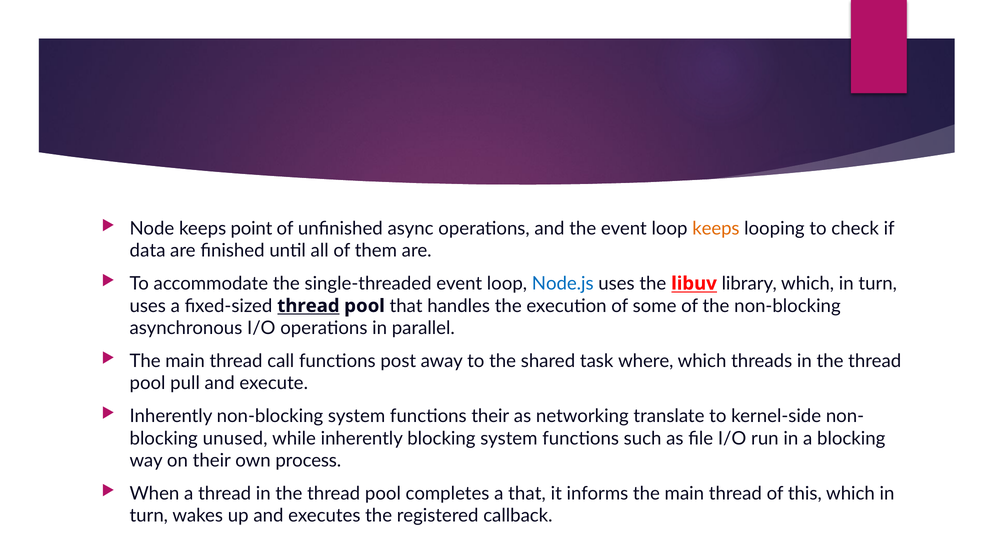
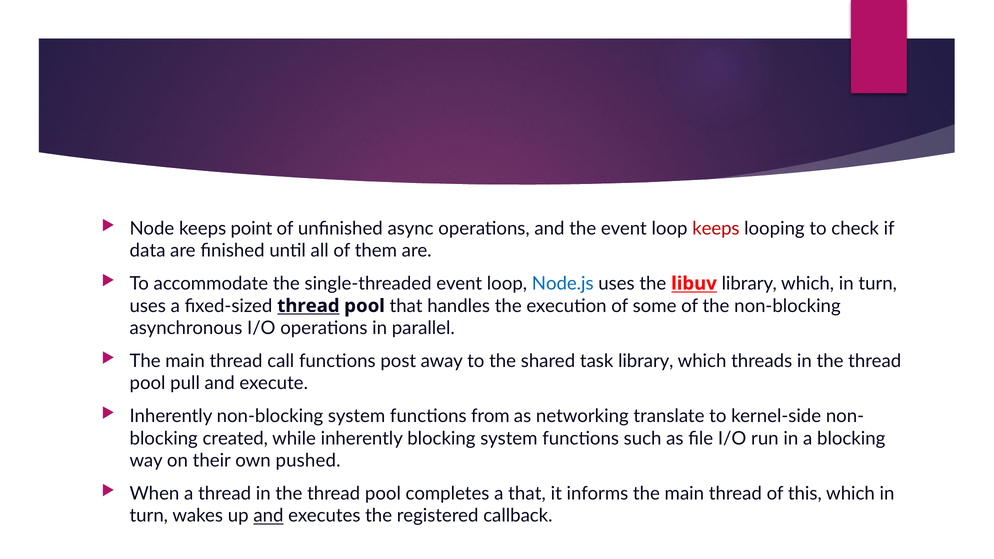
keeps at (716, 228) colour: orange -> red
task where: where -> library
functions their: their -> from
unused: unused -> created
process: process -> pushed
and at (268, 516) underline: none -> present
